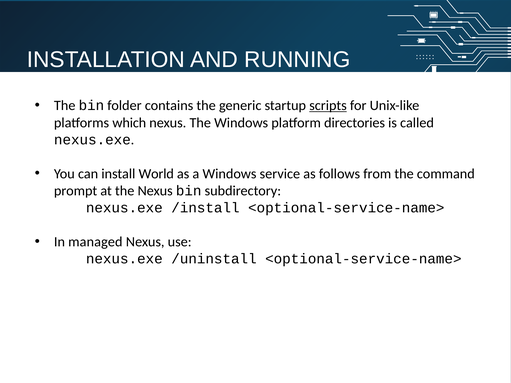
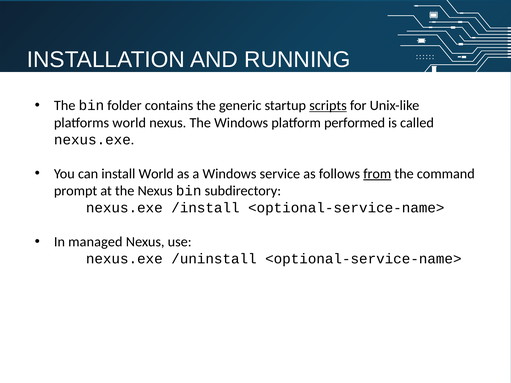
platforms which: which -> world
directories: directories -> performed
from underline: none -> present
